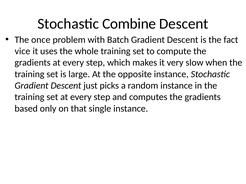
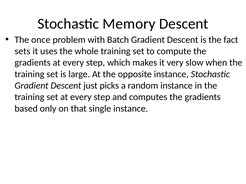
Combine: Combine -> Memory
vice: vice -> sets
